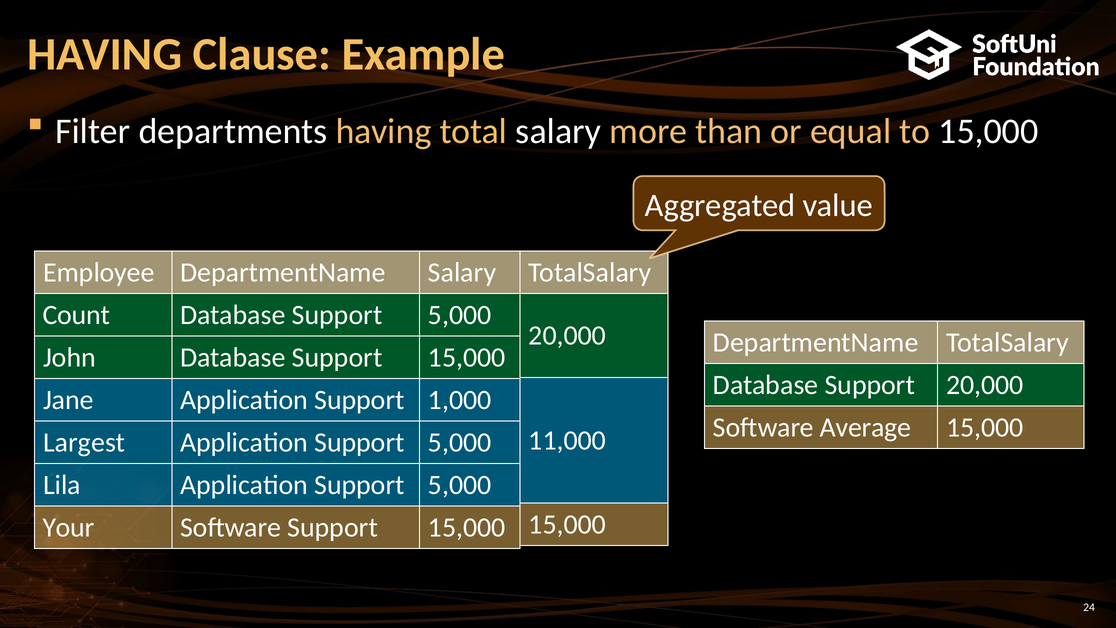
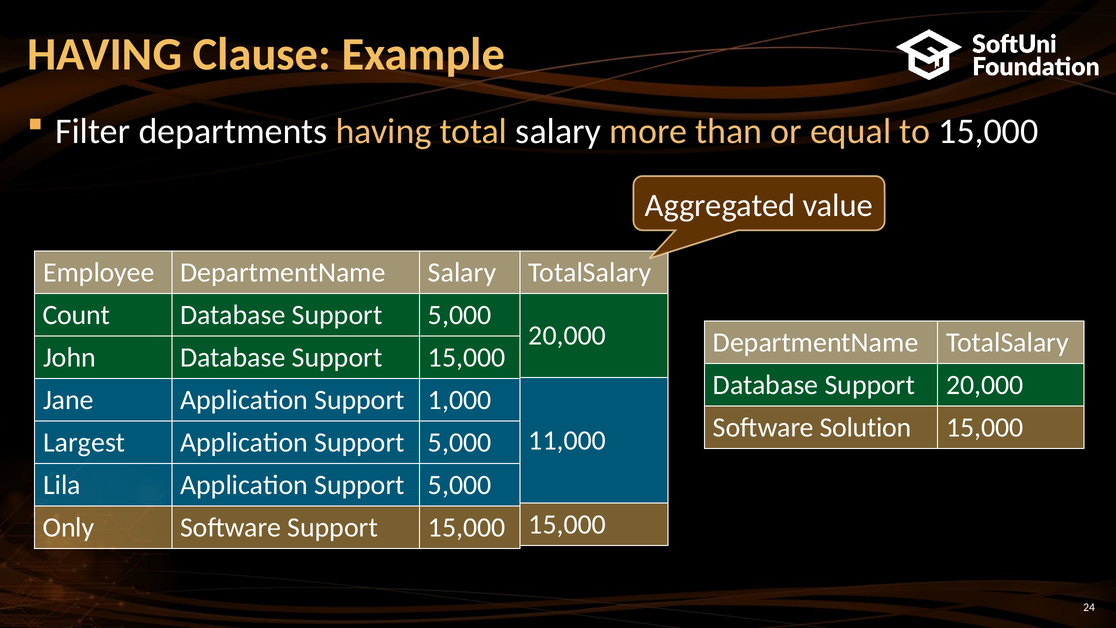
Average: Average -> Solution
Your: Your -> Only
